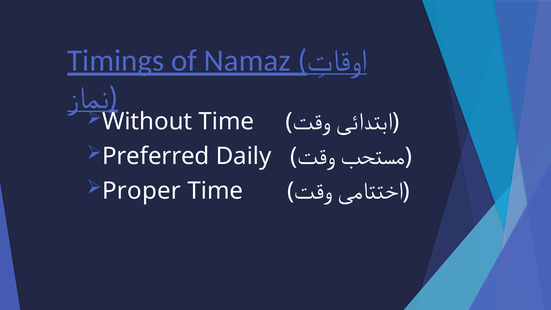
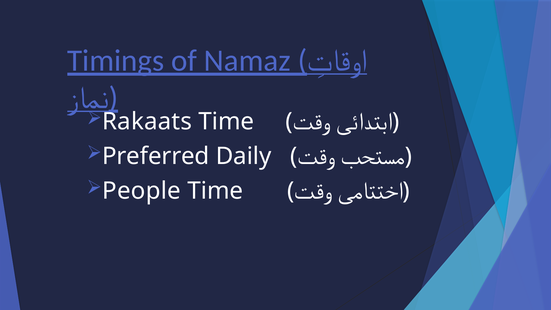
Without: Without -> Rakaats
Proper: Proper -> People
